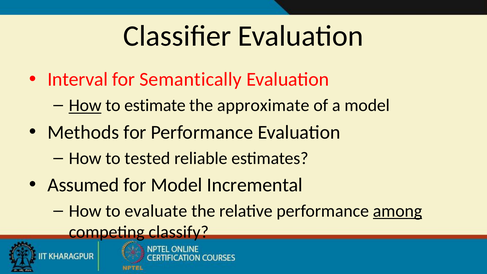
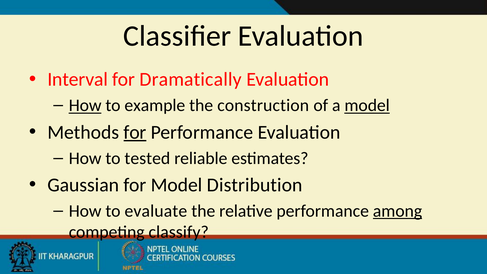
Semantically: Semantically -> Dramatically
estimate: estimate -> example
approximate: approximate -> construction
model at (367, 105) underline: none -> present
for at (135, 132) underline: none -> present
Assumed: Assumed -> Gaussian
Incremental: Incremental -> Distribution
